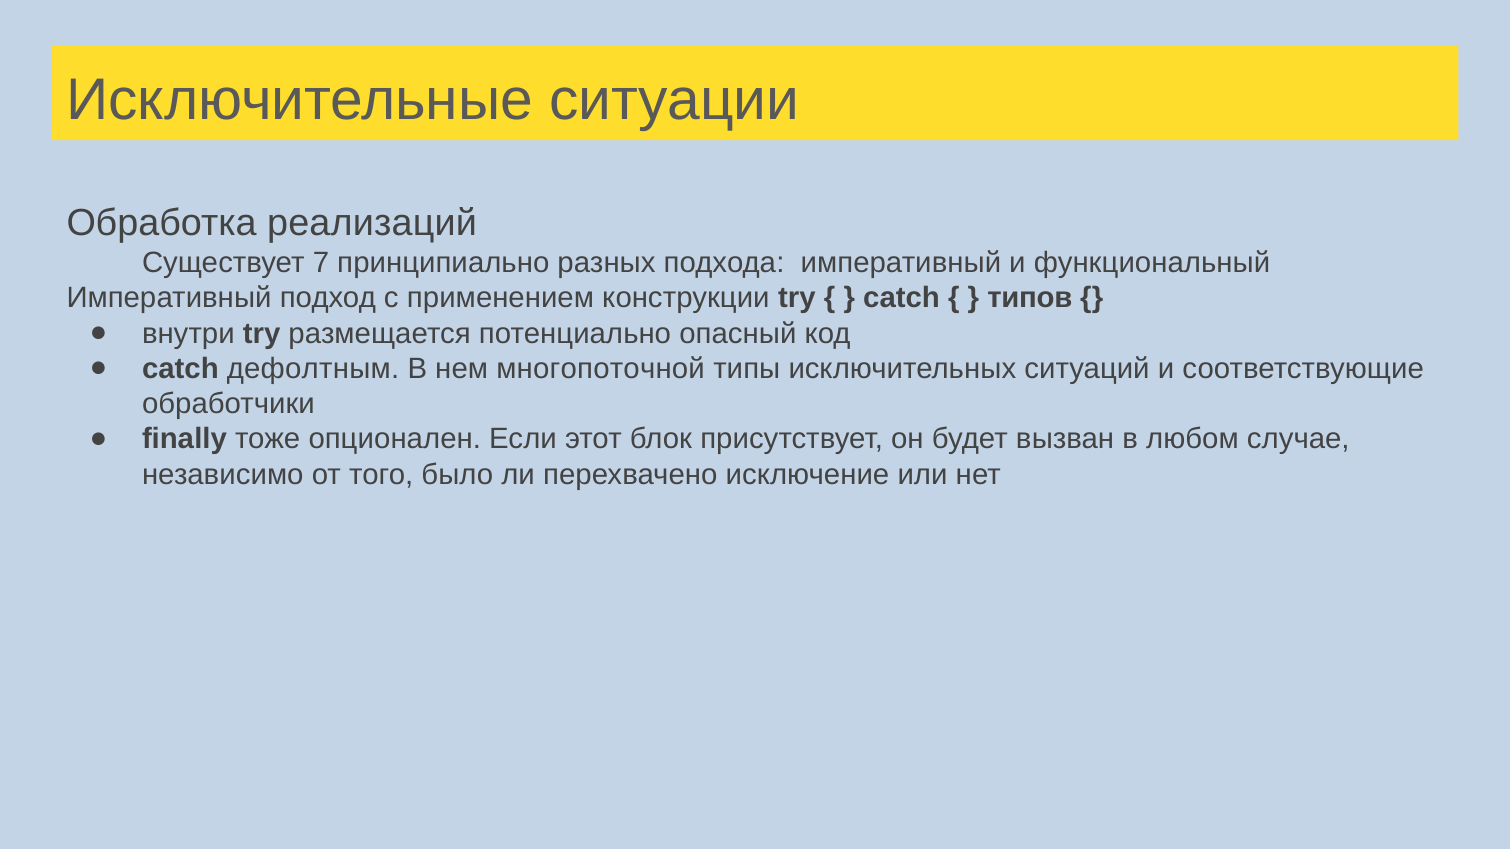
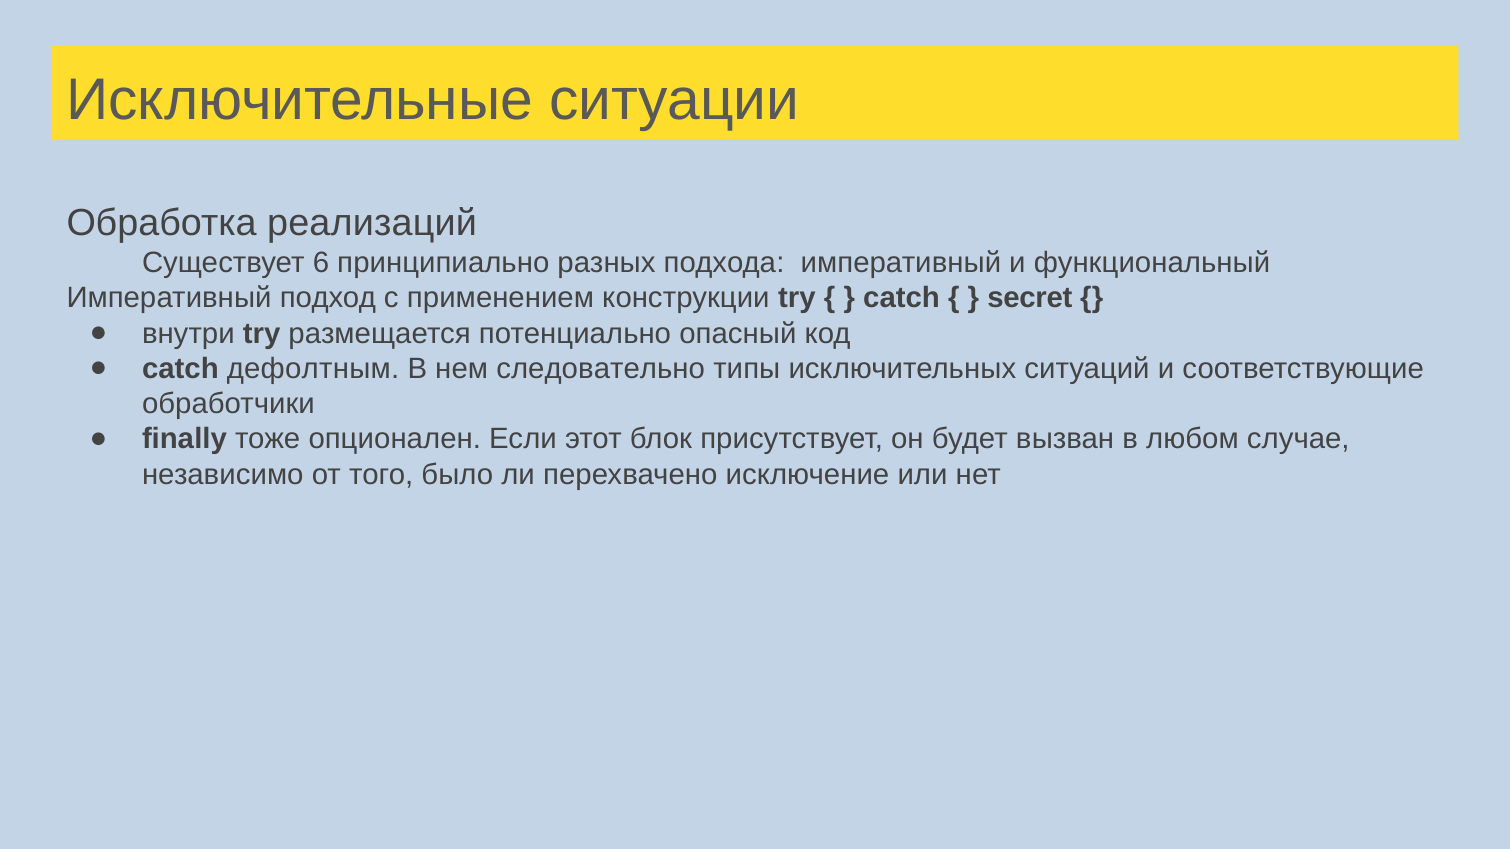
7: 7 -> 6
типов: типов -> secret
многопоточной: многопоточной -> следовательно
